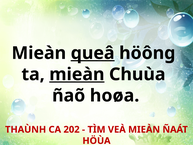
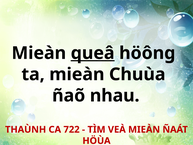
mieàn at (77, 74) underline: present -> none
hoøa: hoøa -> nhau
202: 202 -> 722
